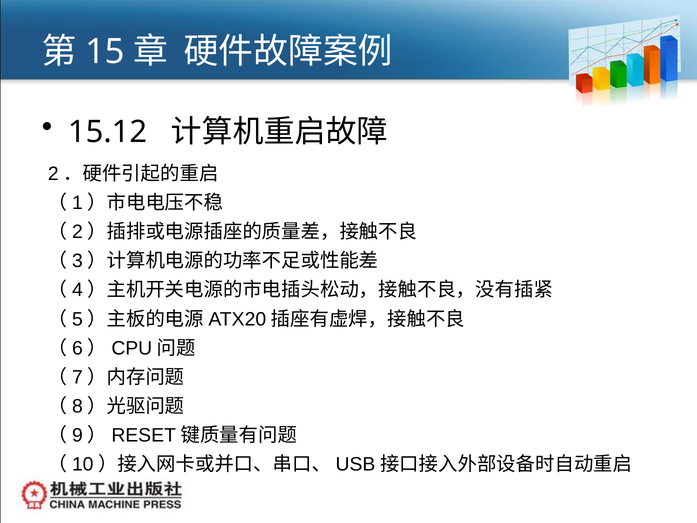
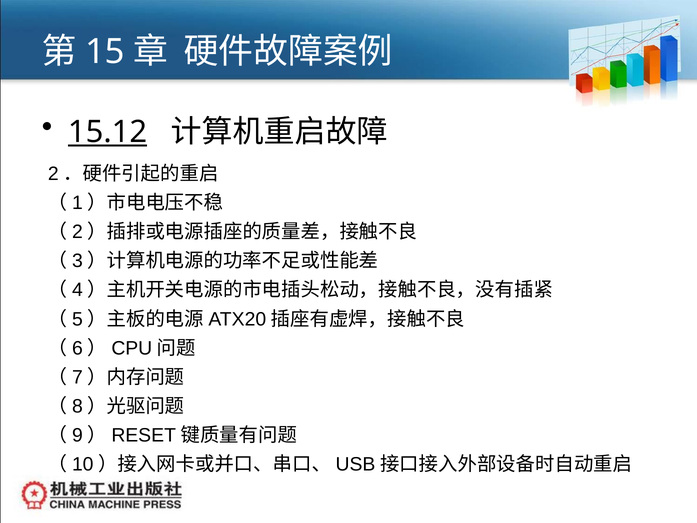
15.12 underline: none -> present
